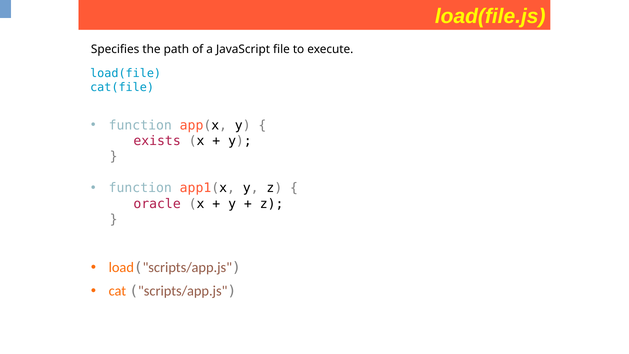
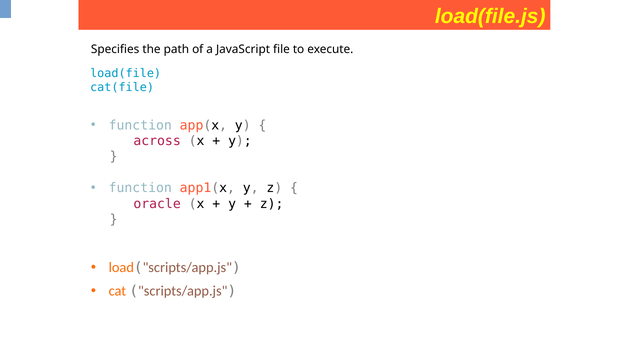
exists: exists -> across
